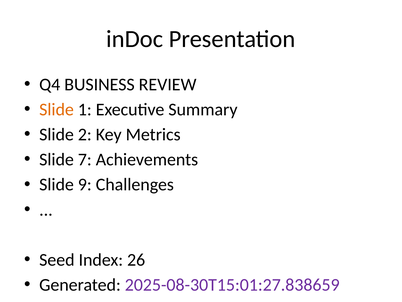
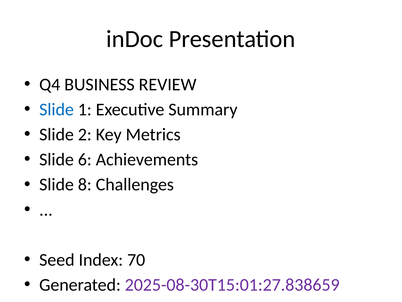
Slide at (57, 109) colour: orange -> blue
7: 7 -> 6
9: 9 -> 8
26: 26 -> 70
